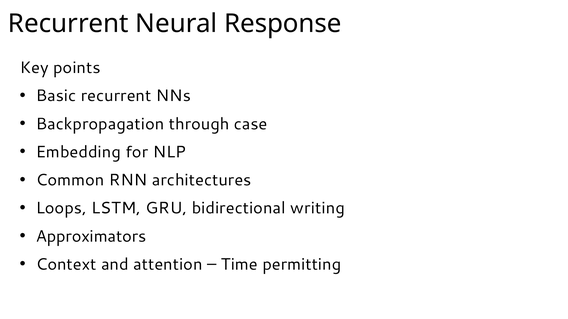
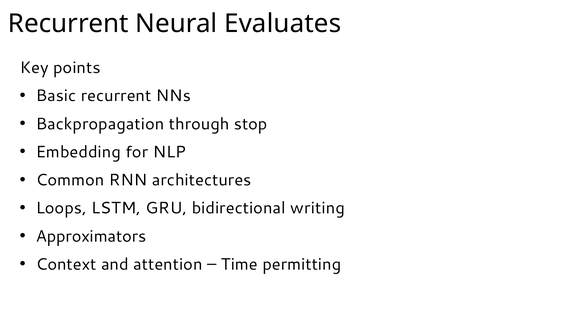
Response: Response -> Evaluates
case: case -> stop
